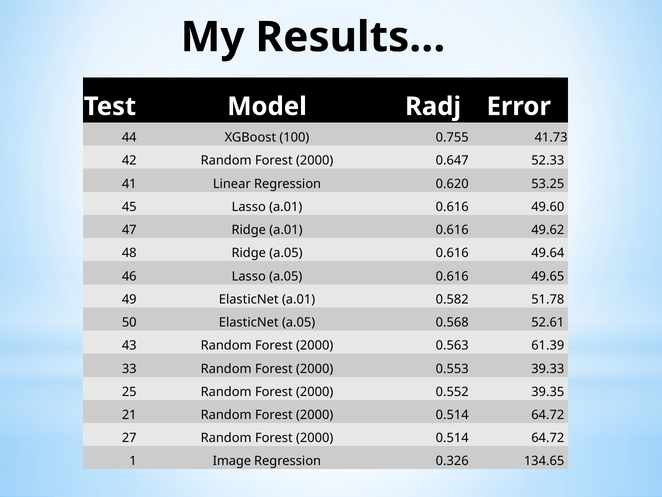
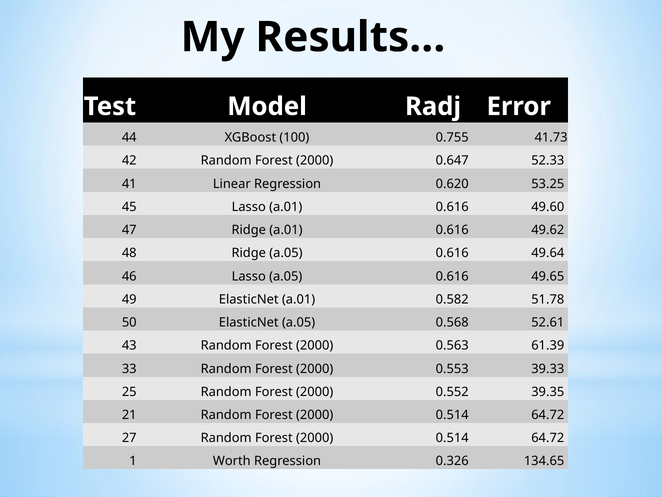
Image: Image -> Worth
